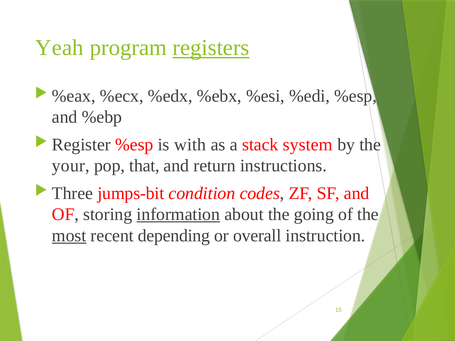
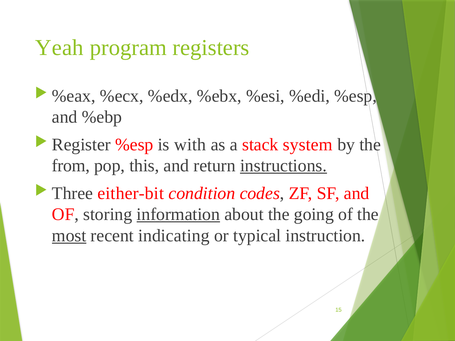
registers underline: present -> none
your: your -> from
that: that -> this
instructions underline: none -> present
jumps-bit: jumps-bit -> either-bit
depending: depending -> indicating
overall: overall -> typical
